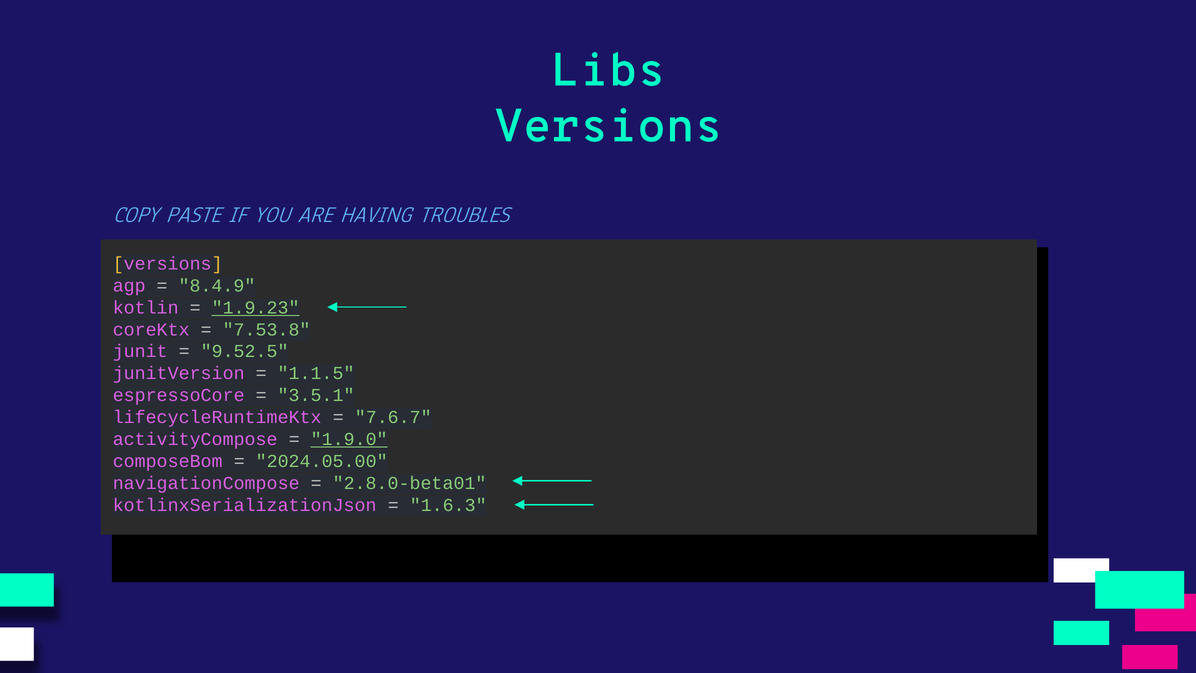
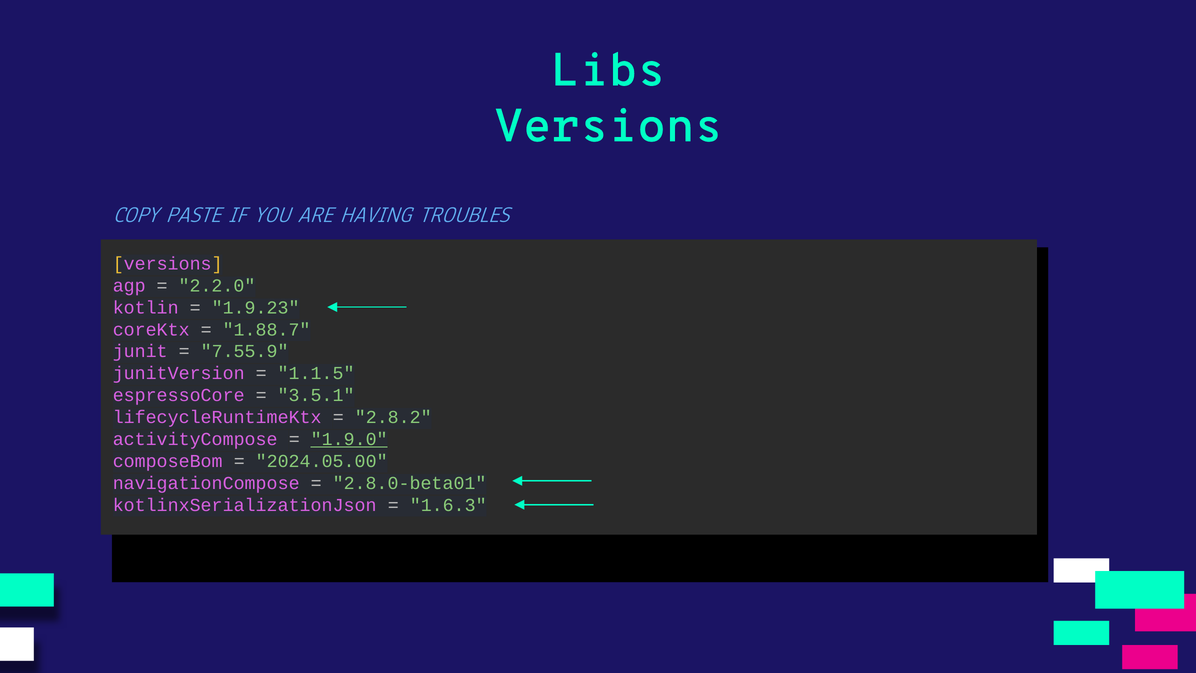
8.4.9: 8.4.9 -> 2.2.0
1.9.23 underline: present -> none
7.53.8: 7.53.8 -> 1.88.7
9.52.5: 9.52.5 -> 7.55.9
7.6.7: 7.6.7 -> 2.8.2
